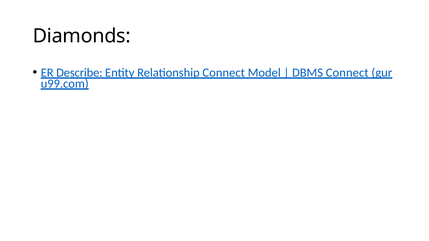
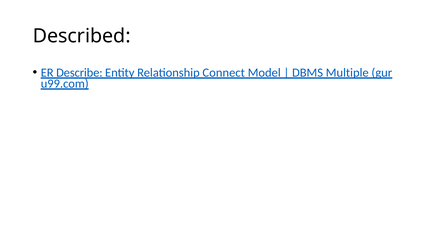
Diamonds: Diamonds -> Described
DBMS Connect: Connect -> Multiple
